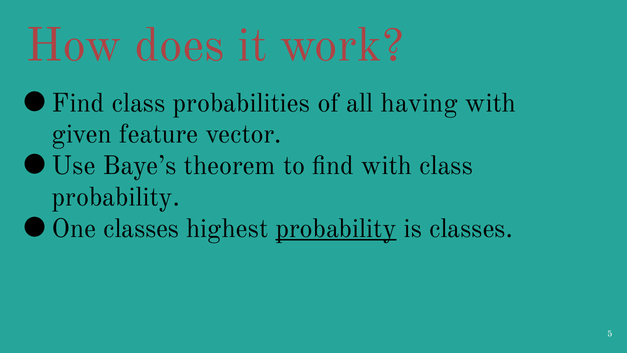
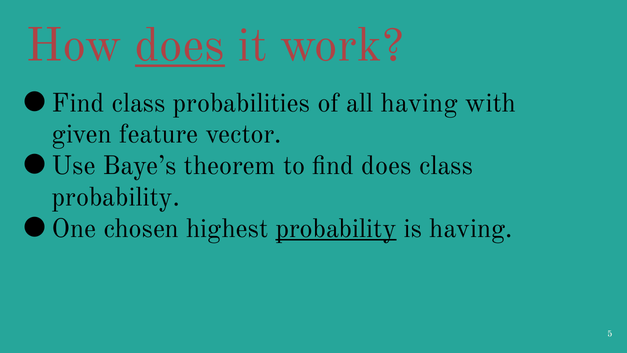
does at (180, 45) underline: none -> present
find with: with -> does
One classes: classes -> chosen
is classes: classes -> having
